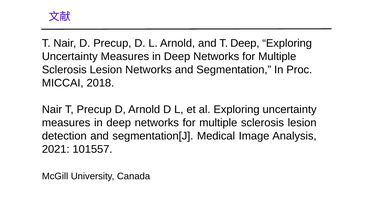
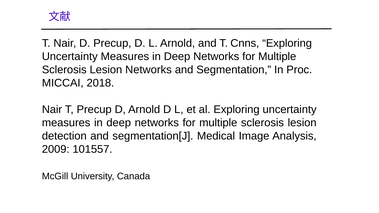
T Deep: Deep -> Cnns
2021: 2021 -> 2009
